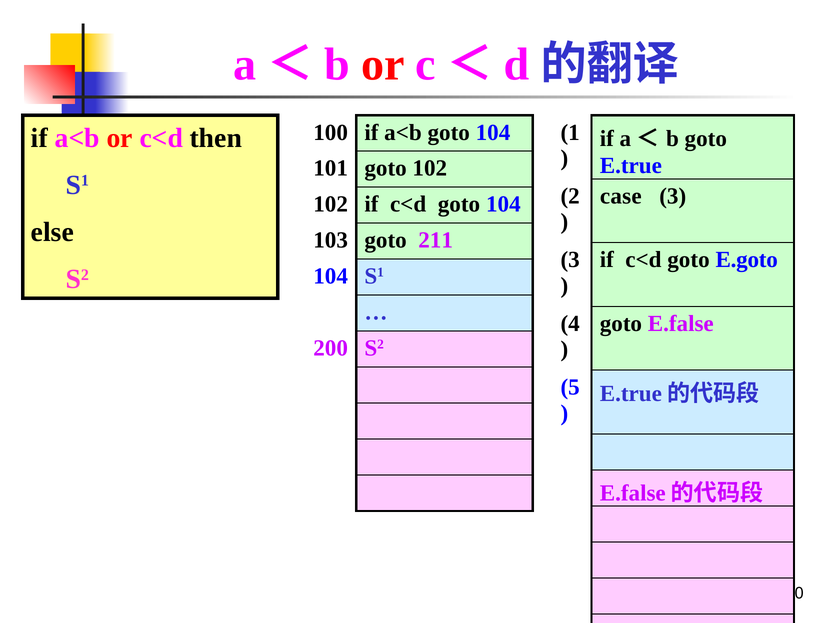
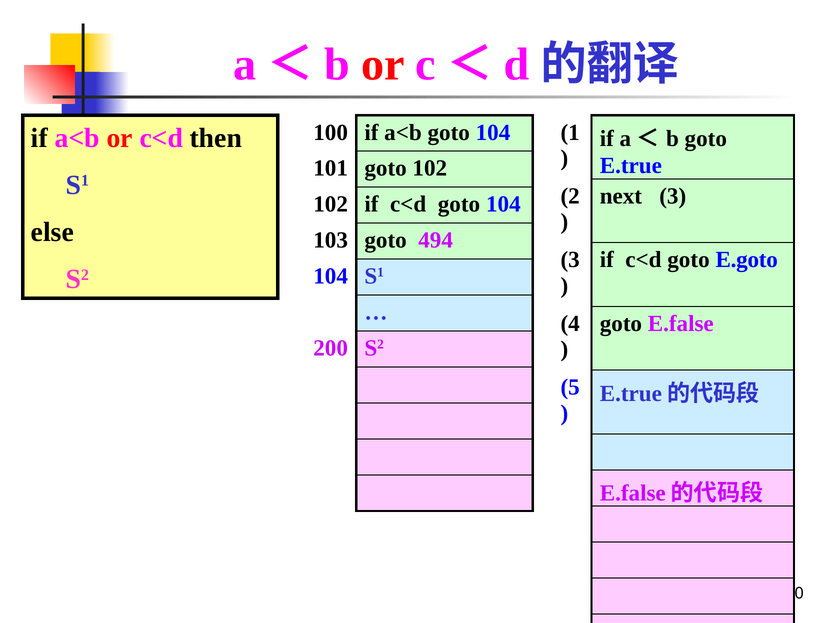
case: case -> next
211: 211 -> 494
